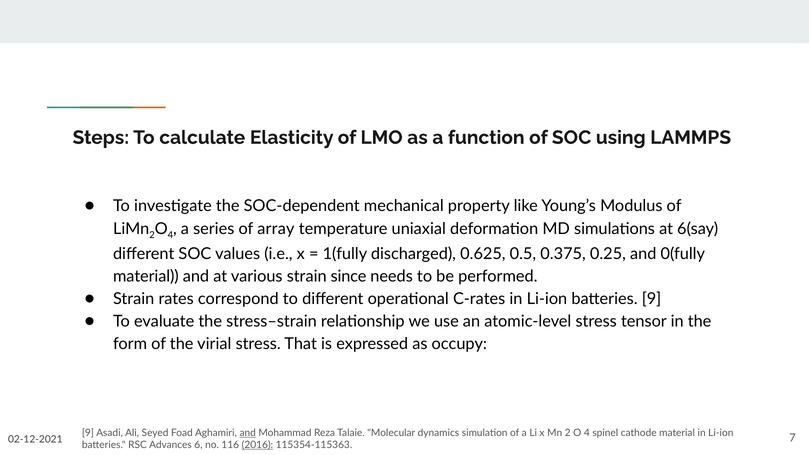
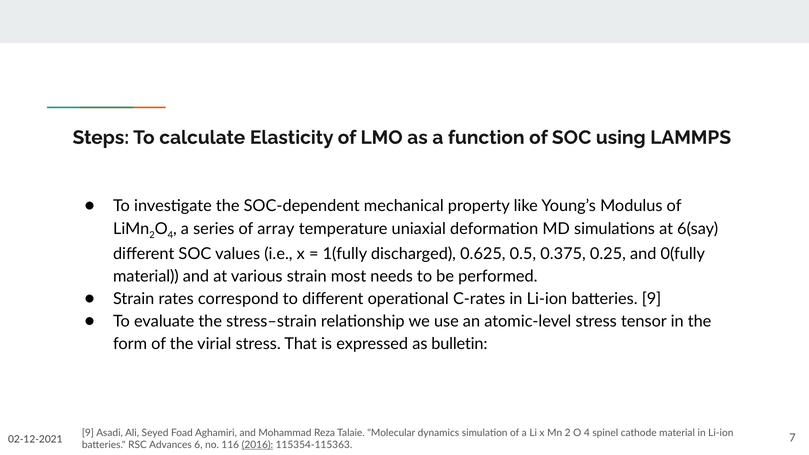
since: since -> most
occupy: occupy -> bulletin
and at (248, 433) underline: present -> none
